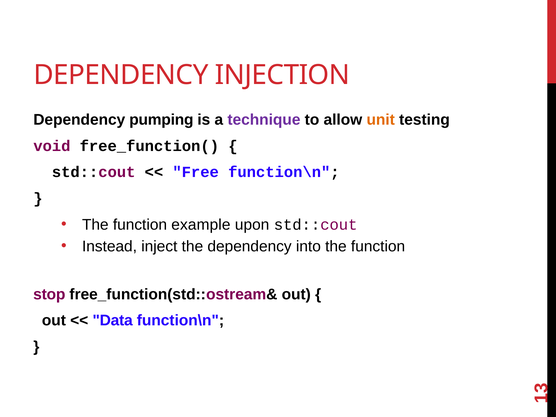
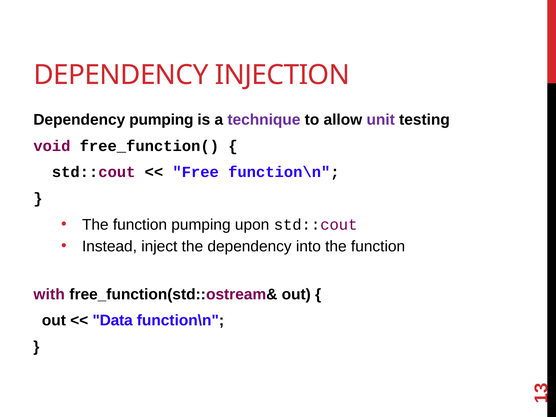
unit colour: orange -> purple
function example: example -> pumping
stop: stop -> with
